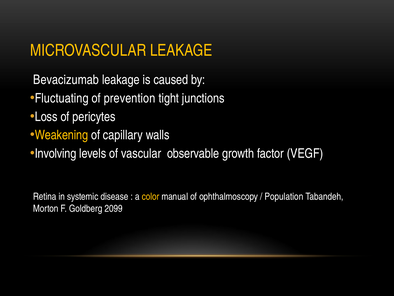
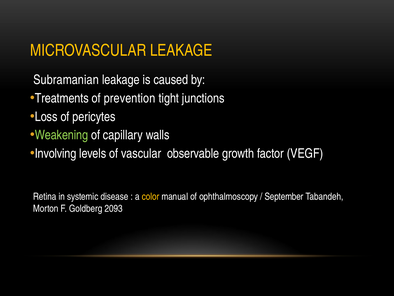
Bevacizumab: Bevacizumab -> Subramanian
Fluctuating: Fluctuating -> Treatments
Weakening colour: yellow -> light green
Population: Population -> September
2099: 2099 -> 2093
